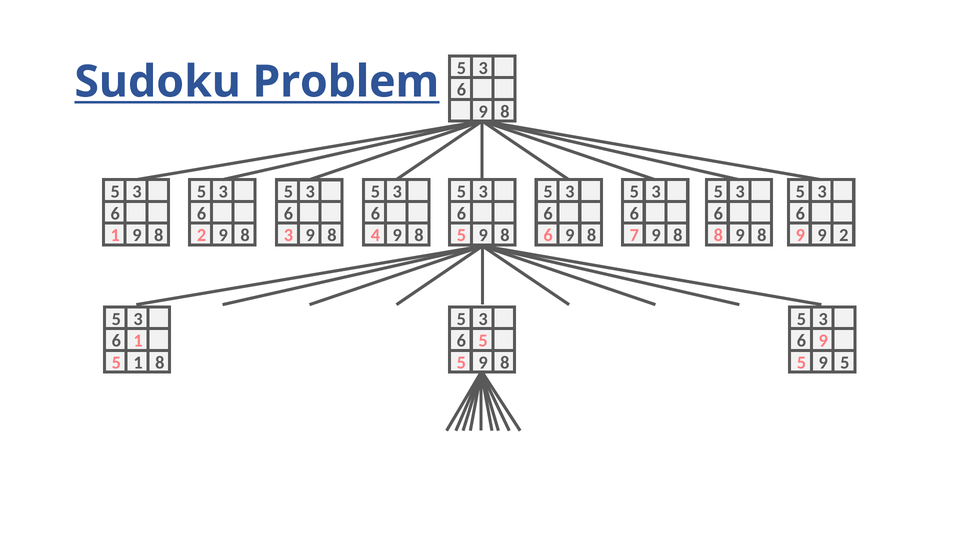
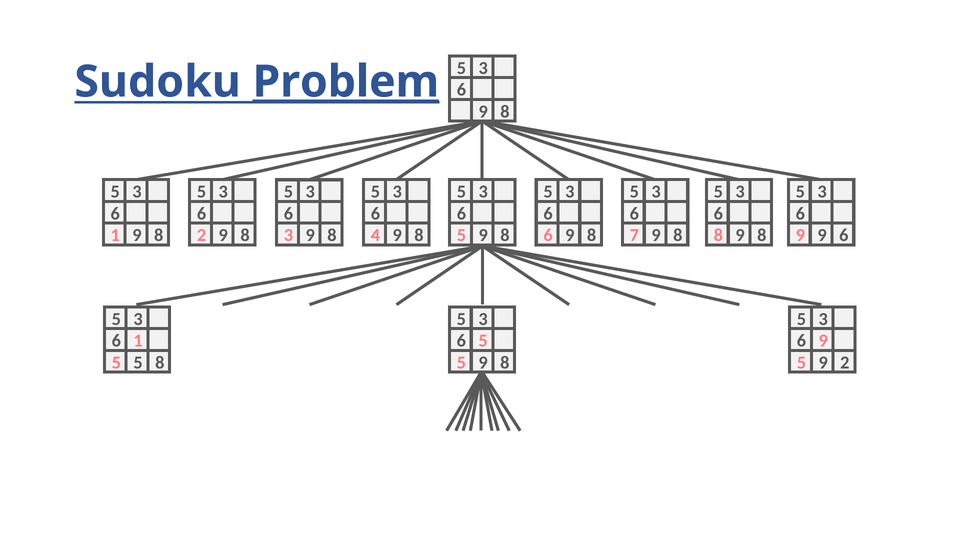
Problem underline: none -> present
2 at (844, 235): 2 -> 6
1 at (138, 363): 1 -> 5
5 9 5: 5 -> 2
